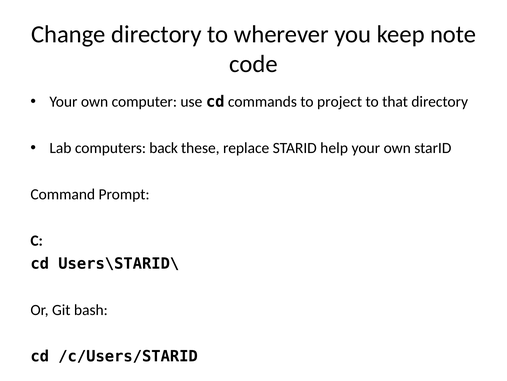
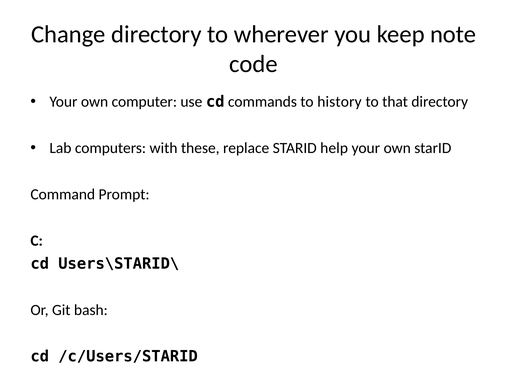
project: project -> history
back: back -> with
